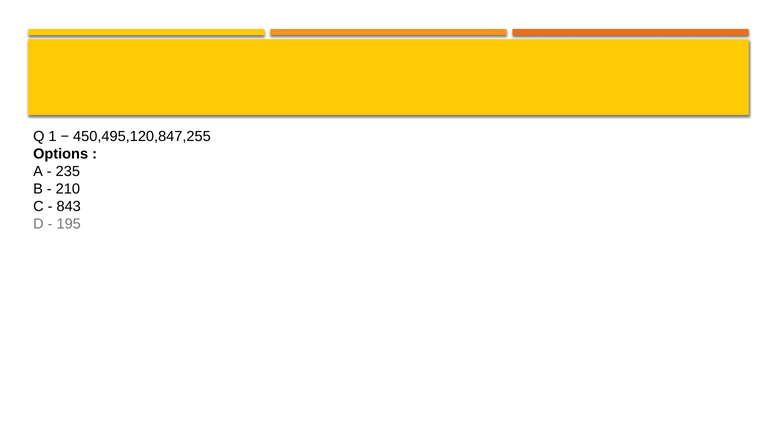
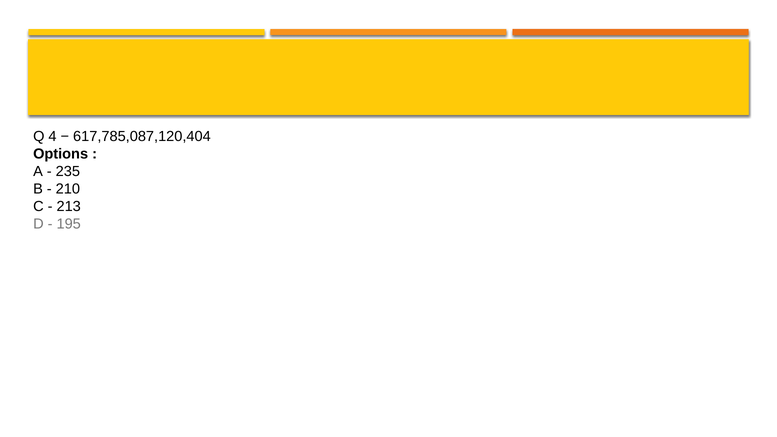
1: 1 -> 4
450,495,120,847,255: 450,495,120,847,255 -> 617,785,087,120,404
843: 843 -> 213
